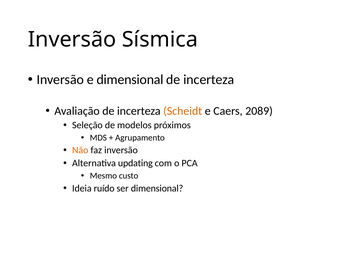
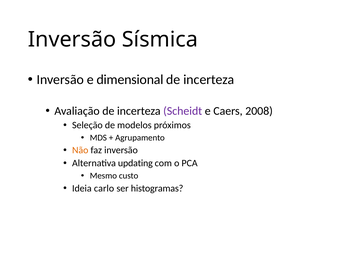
Scheidt colour: orange -> purple
2089: 2089 -> 2008
ruído: ruído -> carlo
ser dimensional: dimensional -> histogramas
